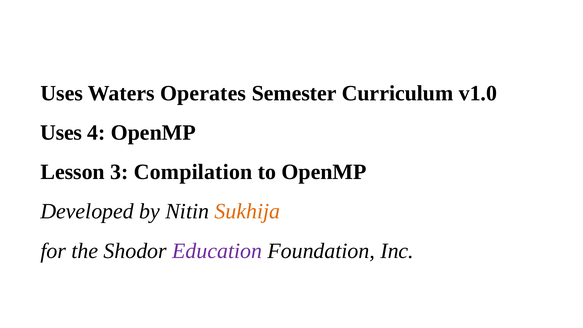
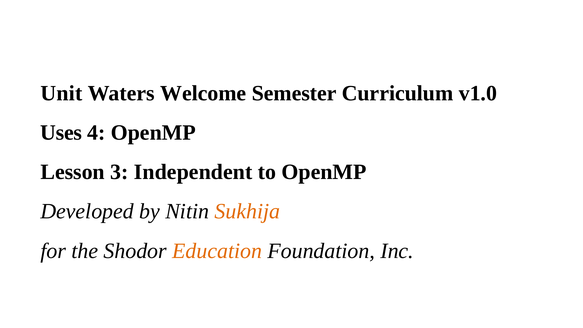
Uses at (62, 93): Uses -> Unit
Operates: Operates -> Welcome
Compilation: Compilation -> Independent
Education colour: purple -> orange
